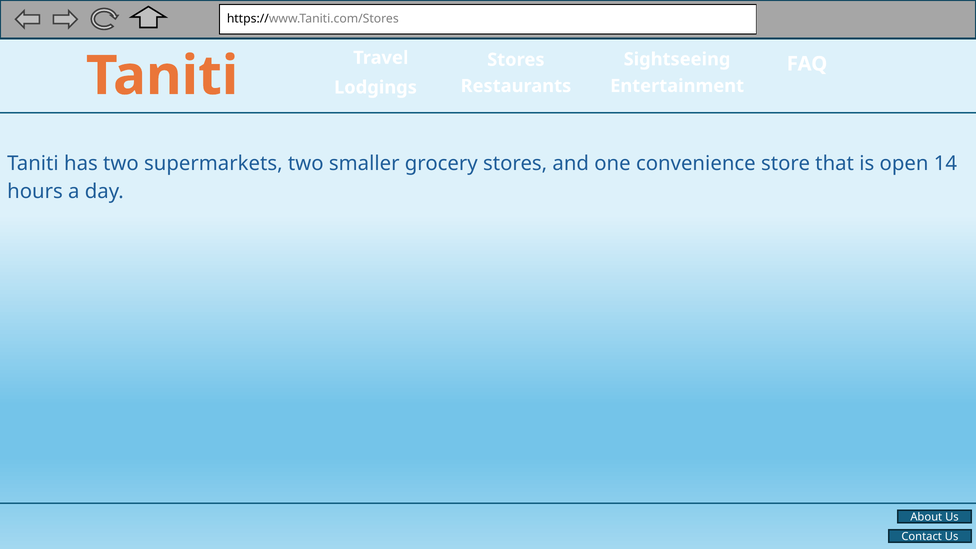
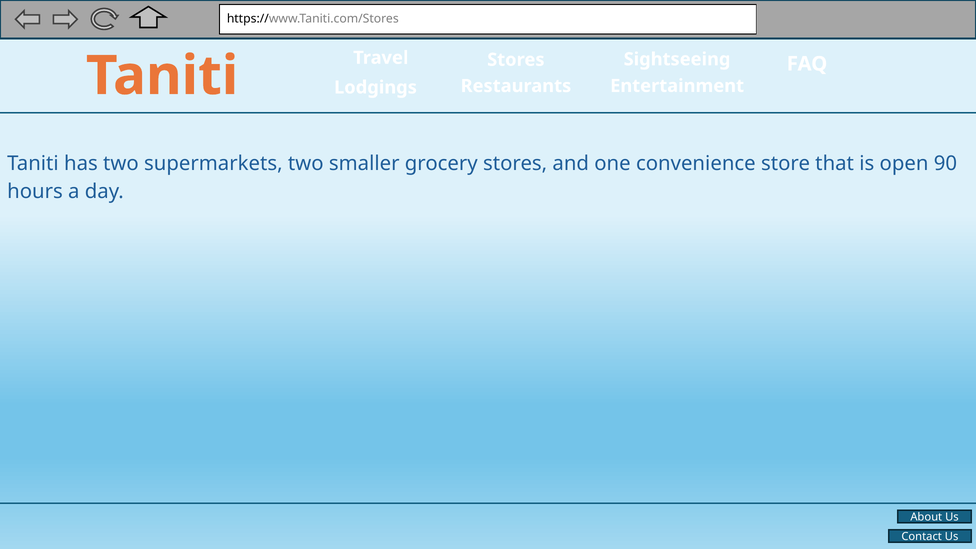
14: 14 -> 90
